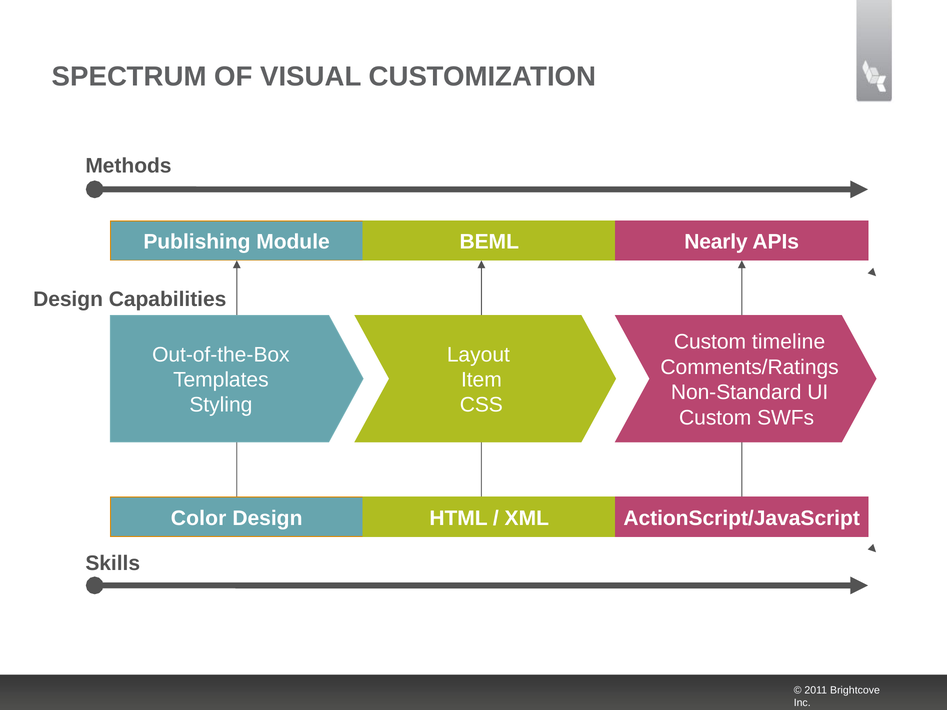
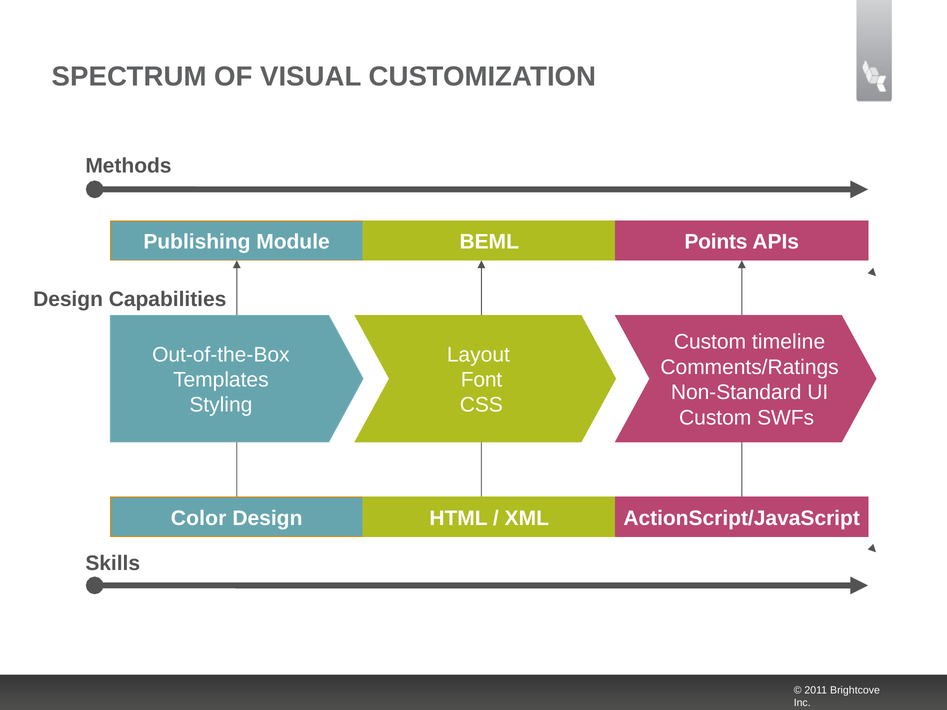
Nearly: Nearly -> Points
Item: Item -> Font
